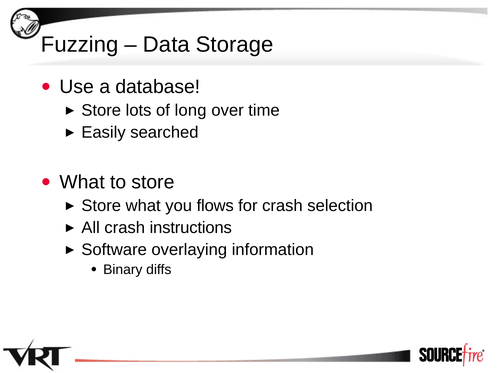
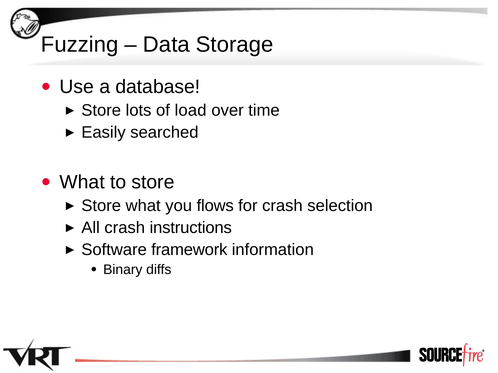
long: long -> load
overlaying: overlaying -> framework
